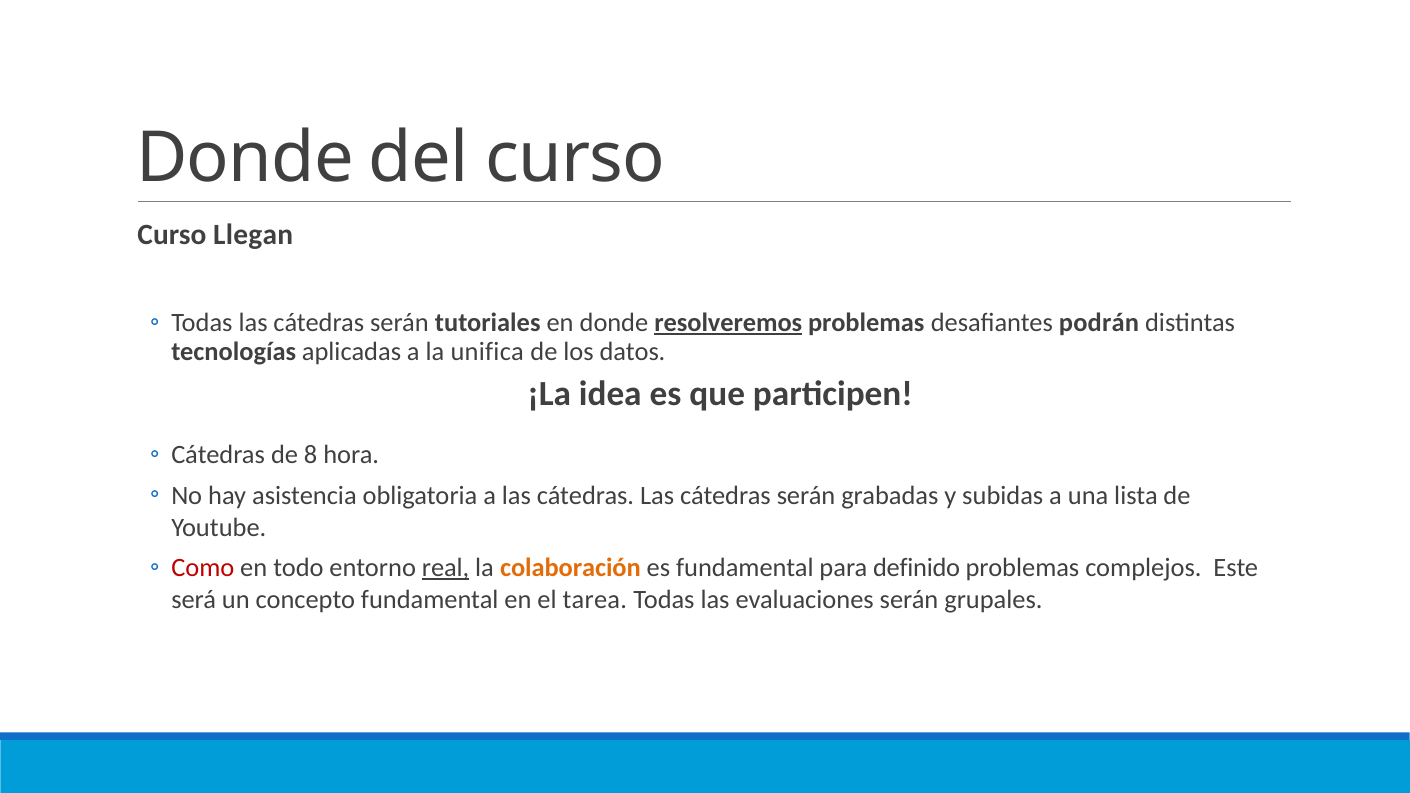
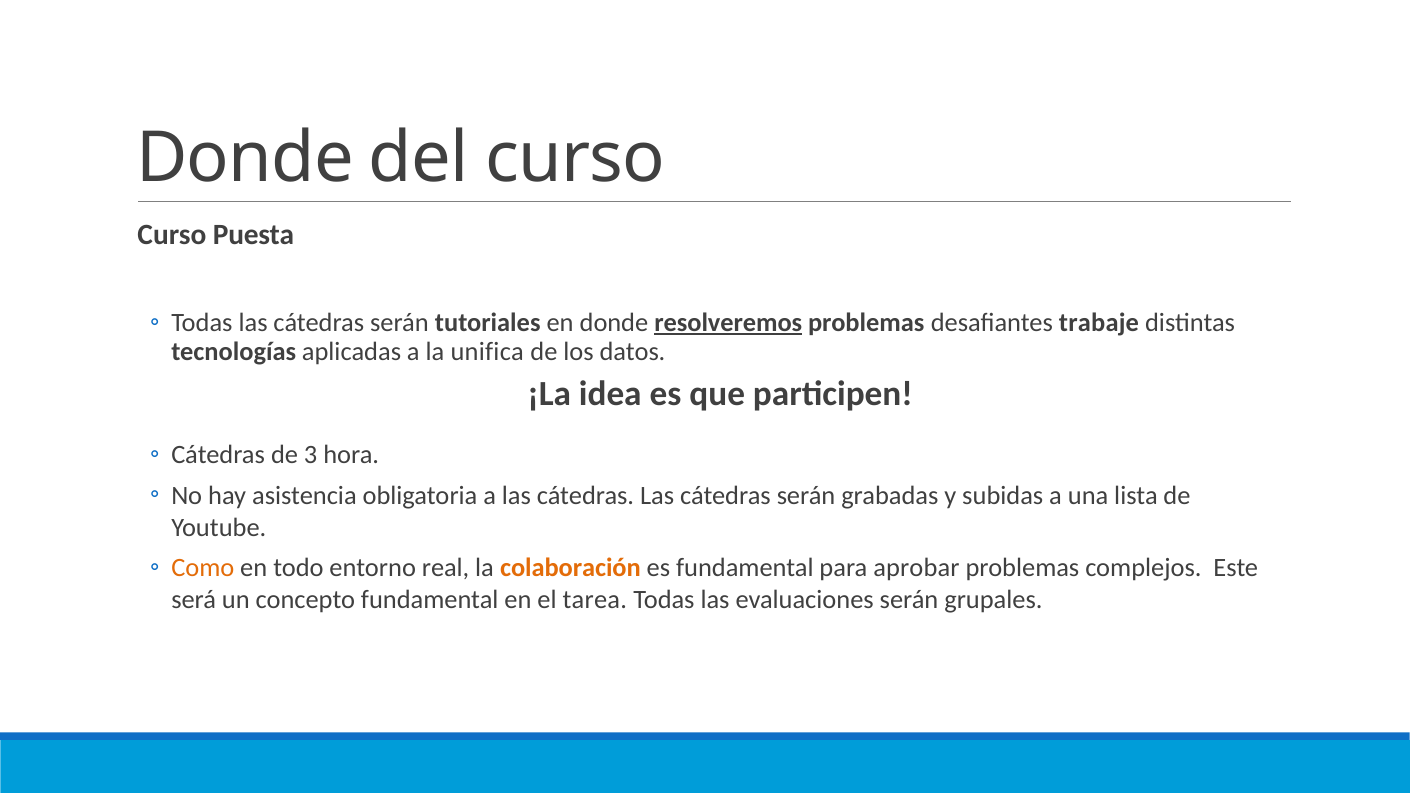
Llegan: Llegan -> Puesta
podrán: podrán -> trabaje
8: 8 -> 3
Como colour: red -> orange
real underline: present -> none
definido: definido -> aprobar
